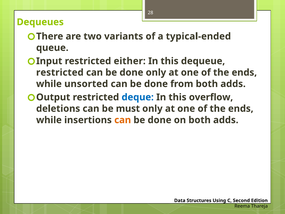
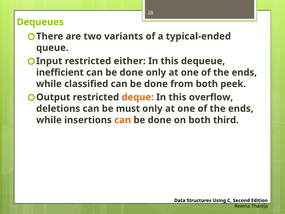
restricted at (60, 72): restricted -> inefficient
unsorted: unsorted -> classified
from both adds: adds -> peek
deque colour: blue -> orange
on both adds: adds -> third
